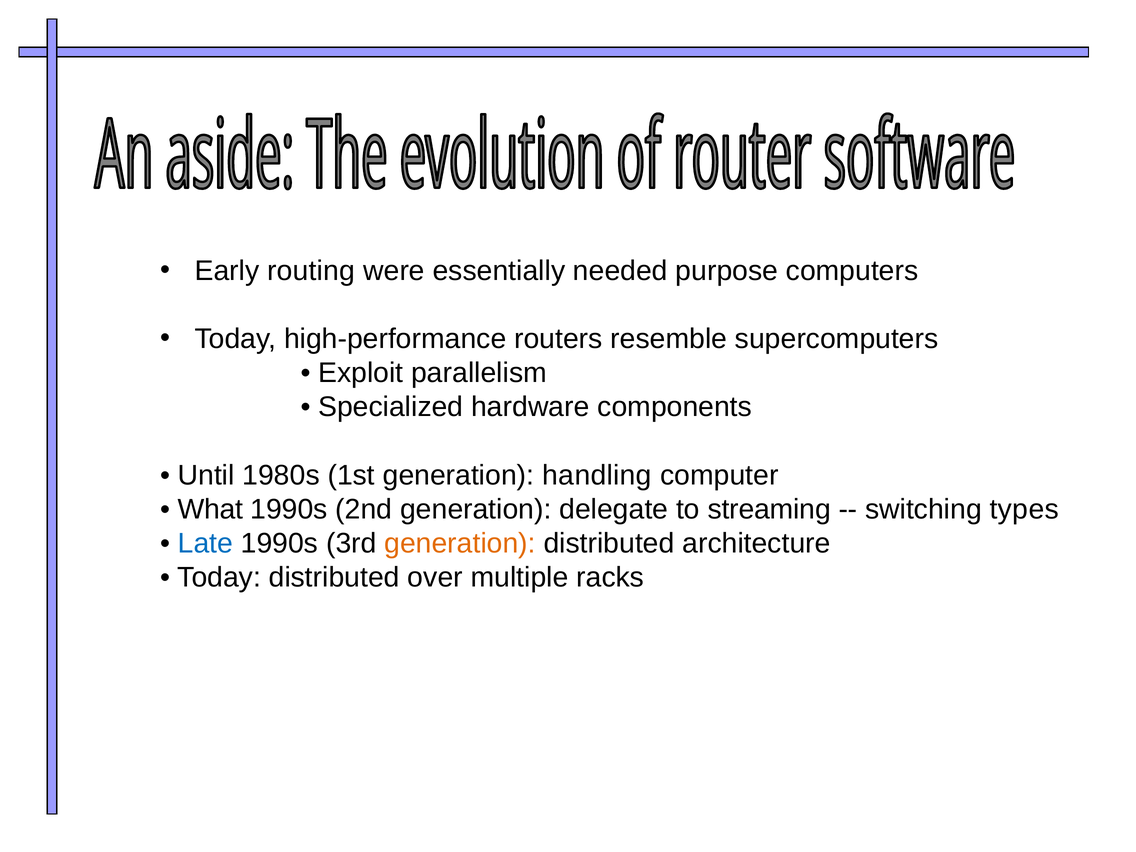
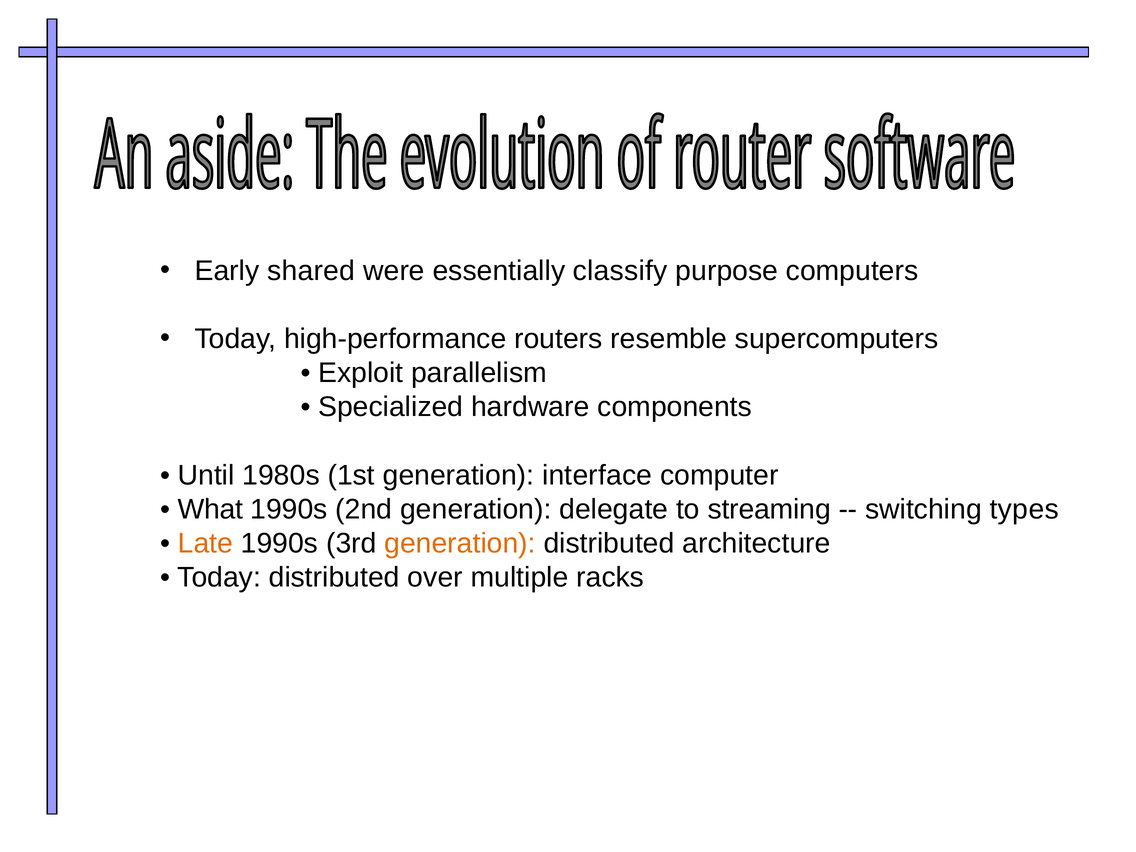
routing: routing -> shared
needed: needed -> classify
handling: handling -> interface
Late colour: blue -> orange
